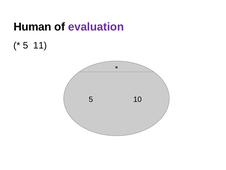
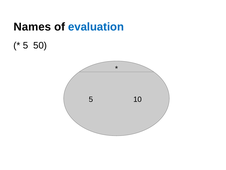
Human: Human -> Names
evaluation colour: purple -> blue
11: 11 -> 50
